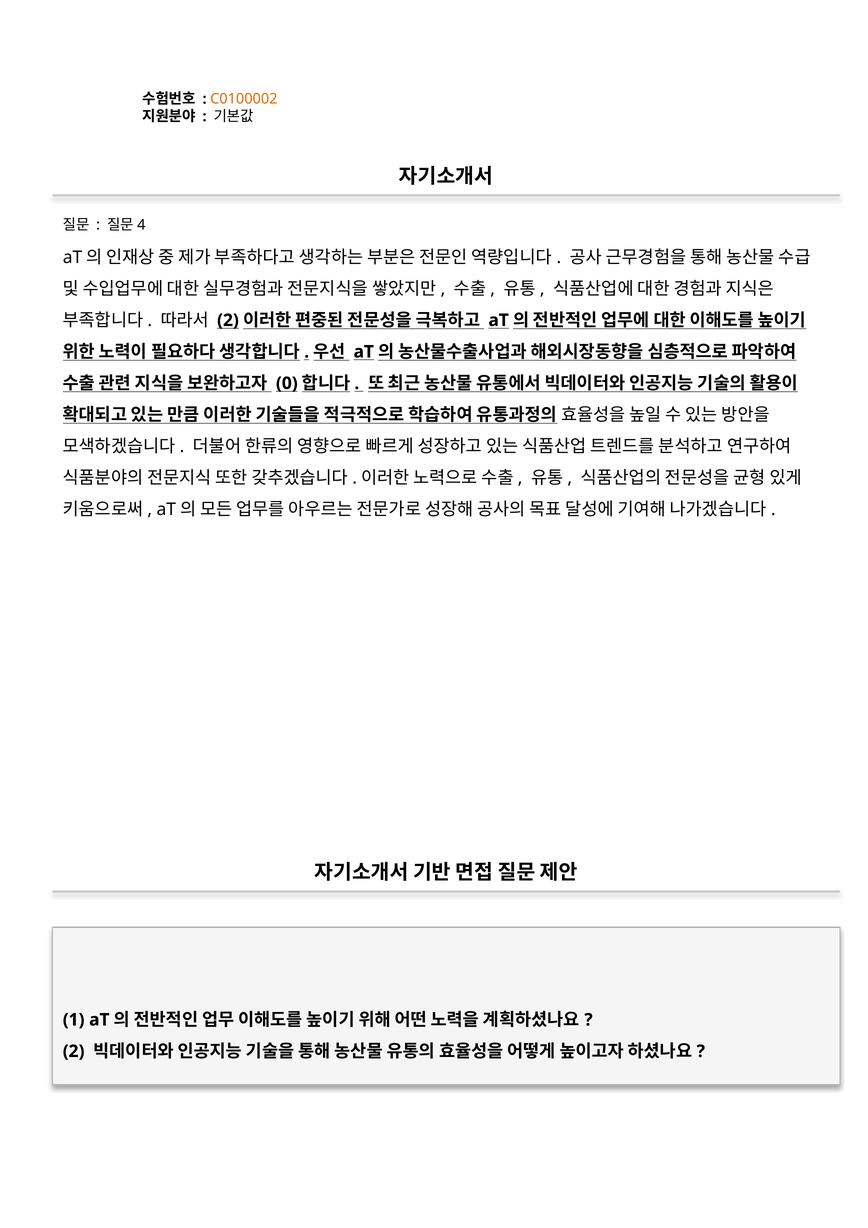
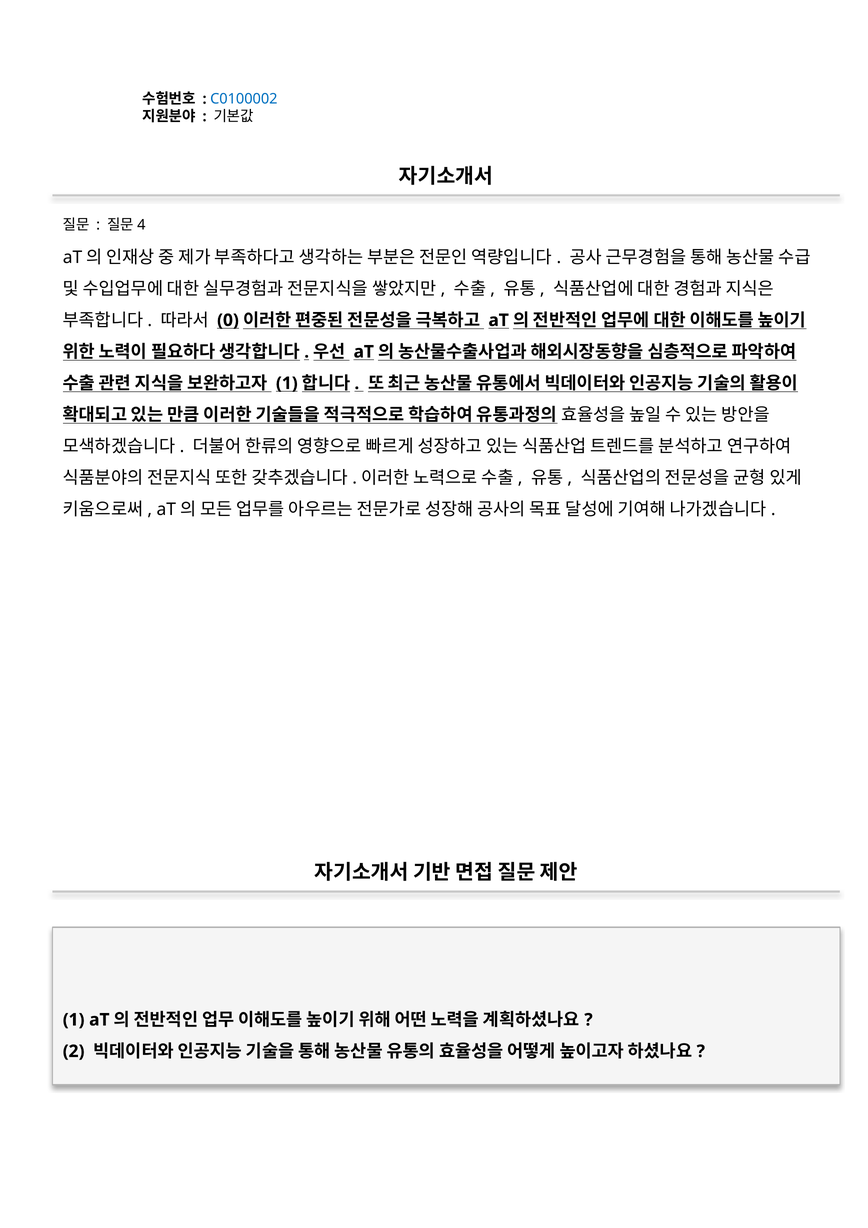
C0100002 colour: orange -> blue
2 at (228, 320): 2 -> 0
0 at (287, 383): 0 -> 1
